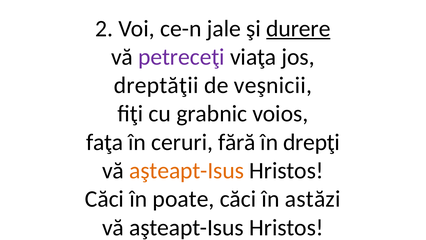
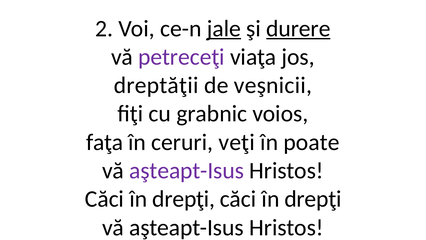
jale underline: none -> present
fără: fără -> veţi
drepţi: drepţi -> poate
aşteapt-Isus at (187, 170) colour: orange -> purple
poate at (184, 199): poate -> drepţi
astăzi at (313, 199): astăzi -> drepţi
